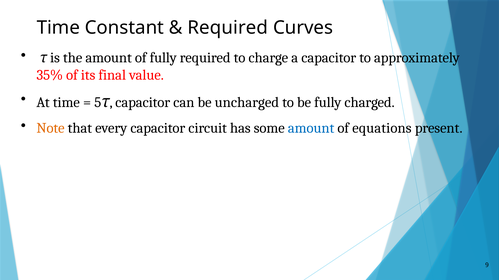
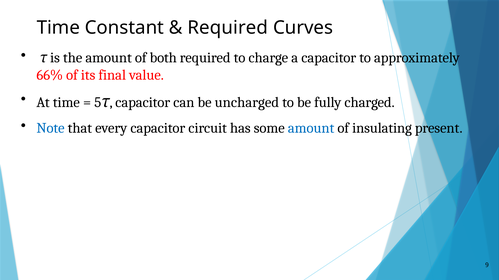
of fully: fully -> both
35%: 35% -> 66%
Note colour: orange -> blue
equations: equations -> insulating
